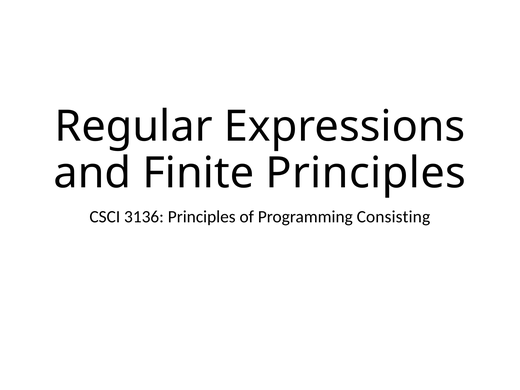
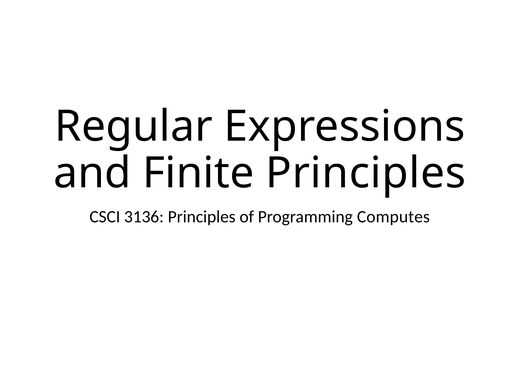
Consisting: Consisting -> Computes
